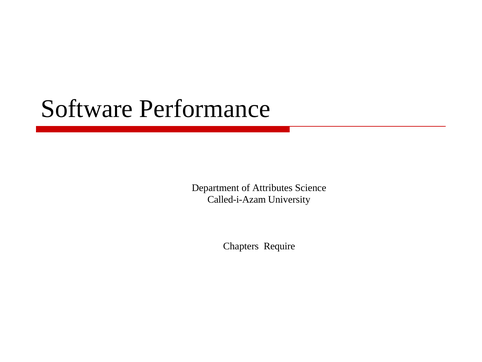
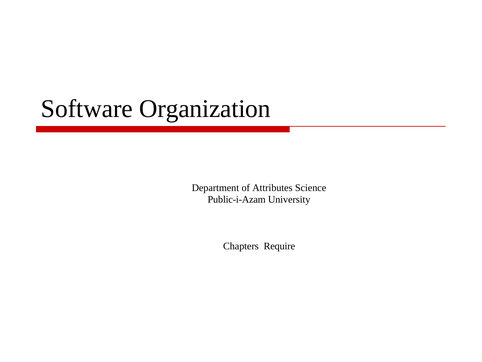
Performance: Performance -> Organization
Called-i-Azam: Called-i-Azam -> Public-i-Azam
